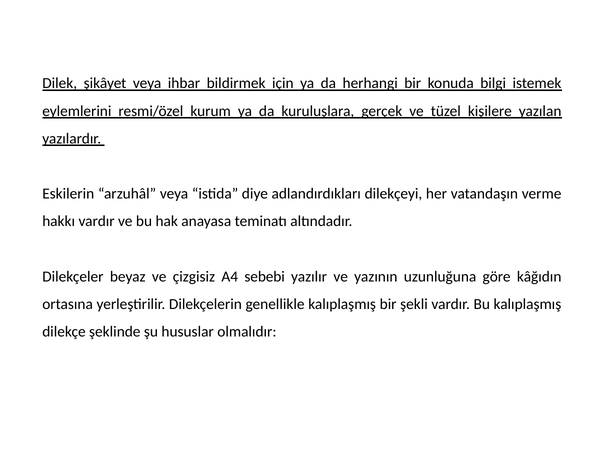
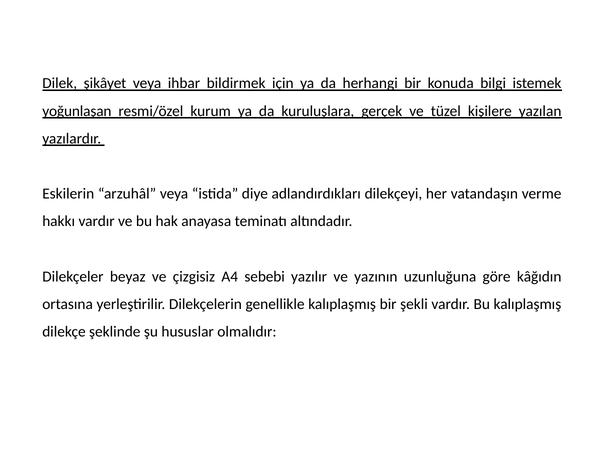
eylemlerini: eylemlerini -> yoğunlaşan
